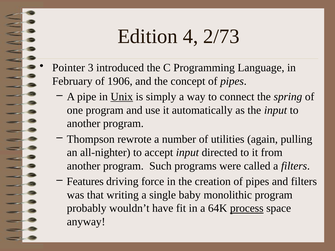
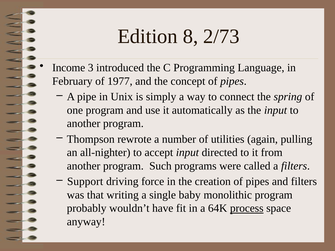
4: 4 -> 8
Pointer: Pointer -> Income
1906: 1906 -> 1977
Unix underline: present -> none
Features: Features -> Support
